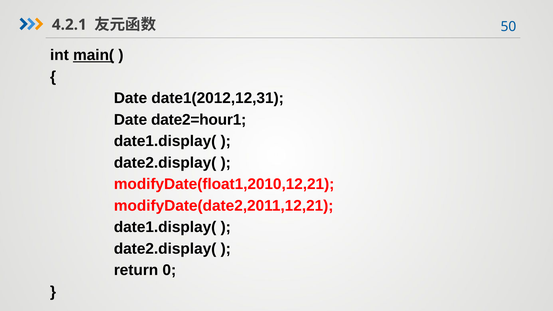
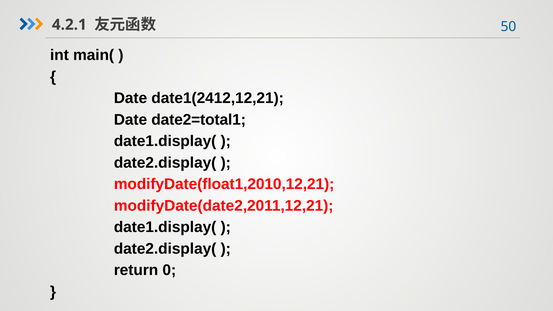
main( underline: present -> none
date1(2012,12,31: date1(2012,12,31 -> date1(2412,12,21
date2=hour1: date2=hour1 -> date2=total1
